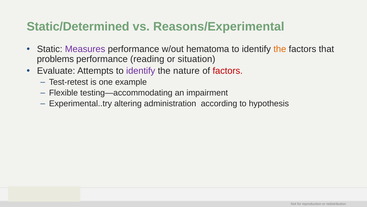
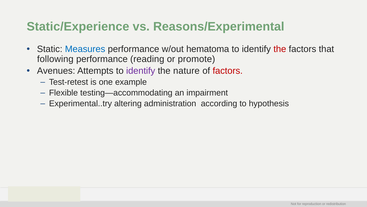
Static/Determined: Static/Determined -> Static/Experience
Measures colour: purple -> blue
the at (280, 49) colour: orange -> red
problems: problems -> following
situation: situation -> promote
Evaluate: Evaluate -> Avenues
